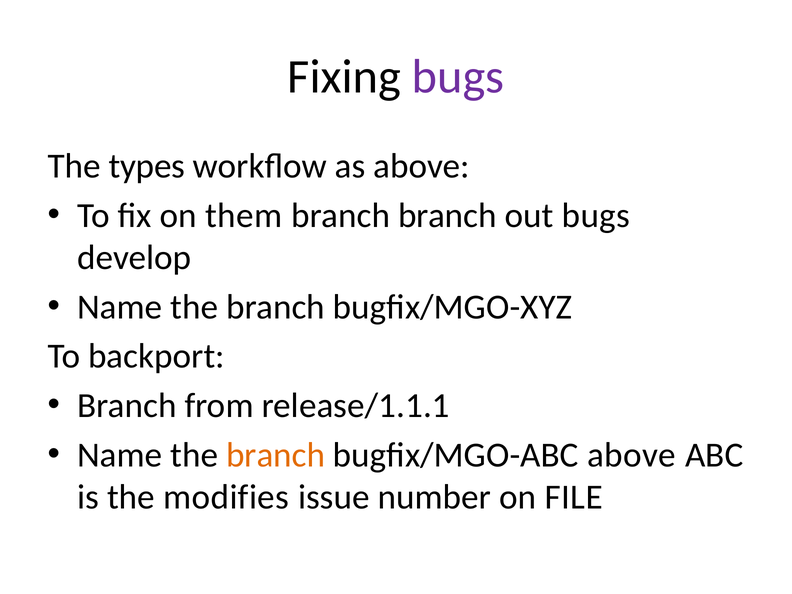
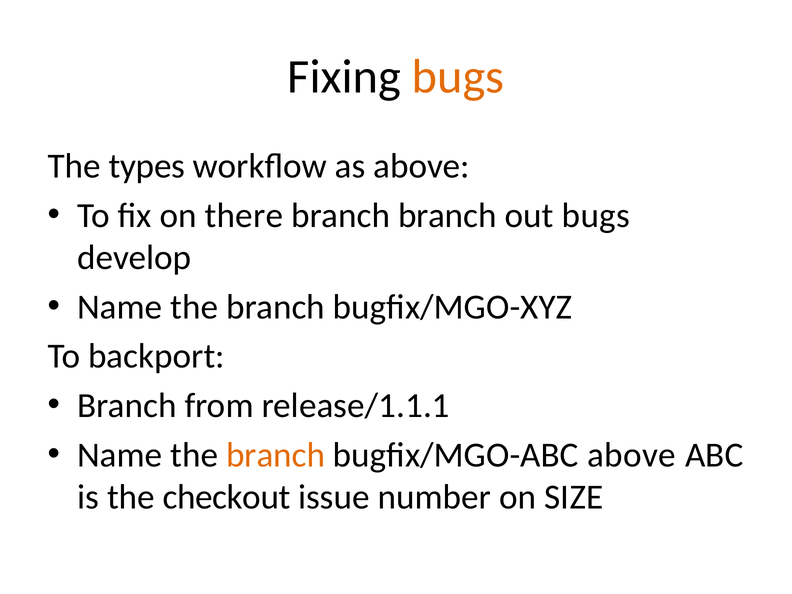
bugs at (458, 77) colour: purple -> orange
them: them -> there
modifies: modifies -> checkout
FILE: FILE -> SIZE
